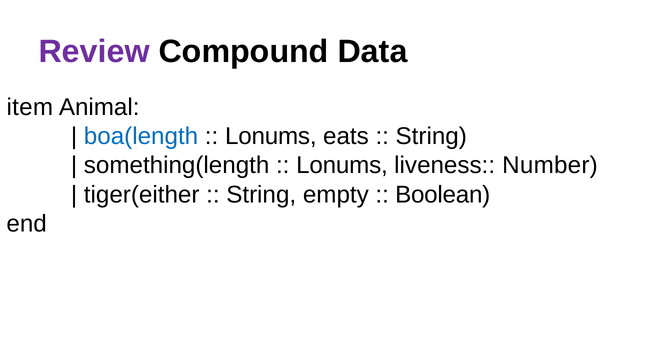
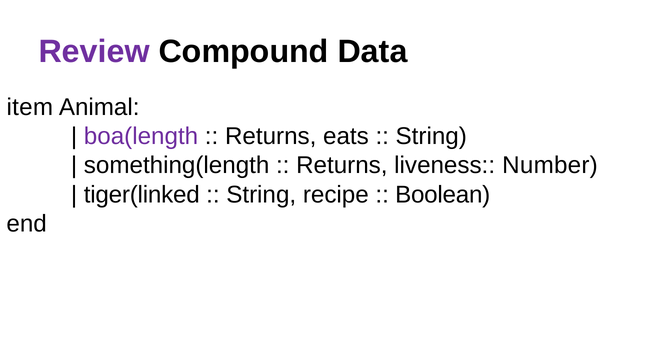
boa(length colour: blue -> purple
Lonums at (271, 136): Lonums -> Returns
Lonums at (342, 165): Lonums -> Returns
tiger(either: tiger(either -> tiger(linked
empty: empty -> recipe
